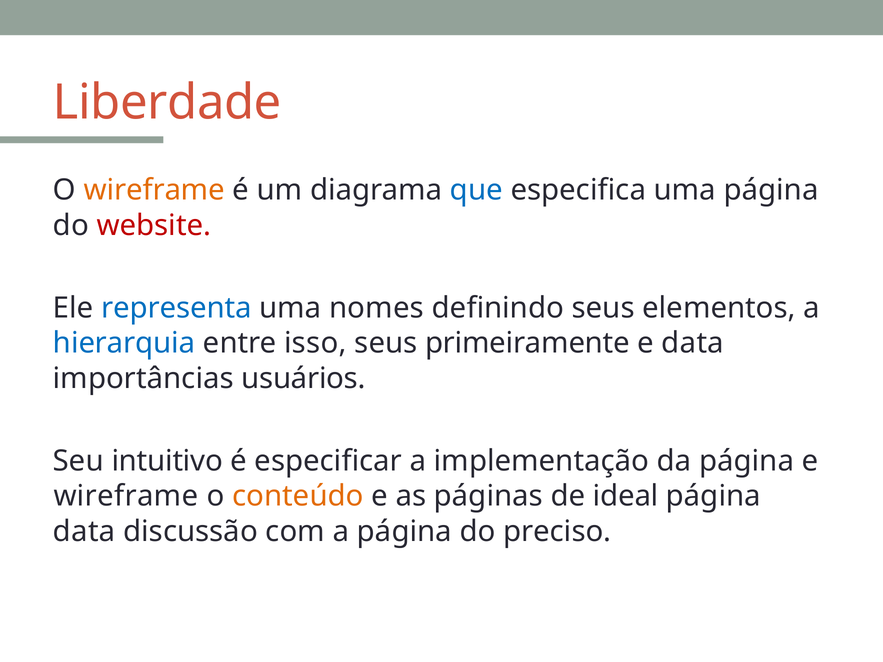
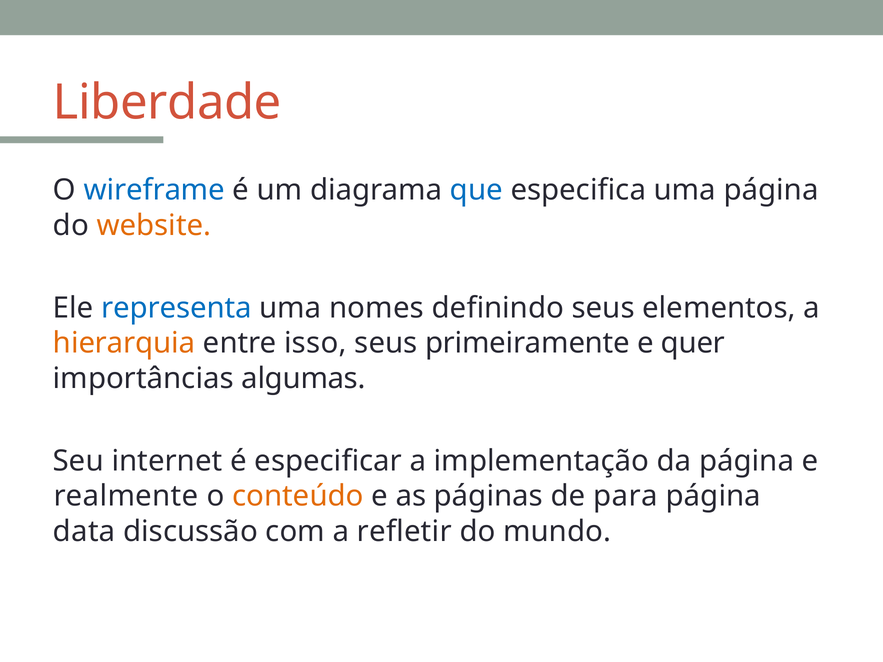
wireframe at (154, 190) colour: orange -> blue
website colour: red -> orange
hierarquia colour: blue -> orange
e data: data -> quer
usuários: usuários -> algumas
intuitivo: intuitivo -> internet
wireframe at (126, 496): wireframe -> realmente
ideal: ideal -> para
a página: página -> reﬂetir
preciso: preciso -> mundo
